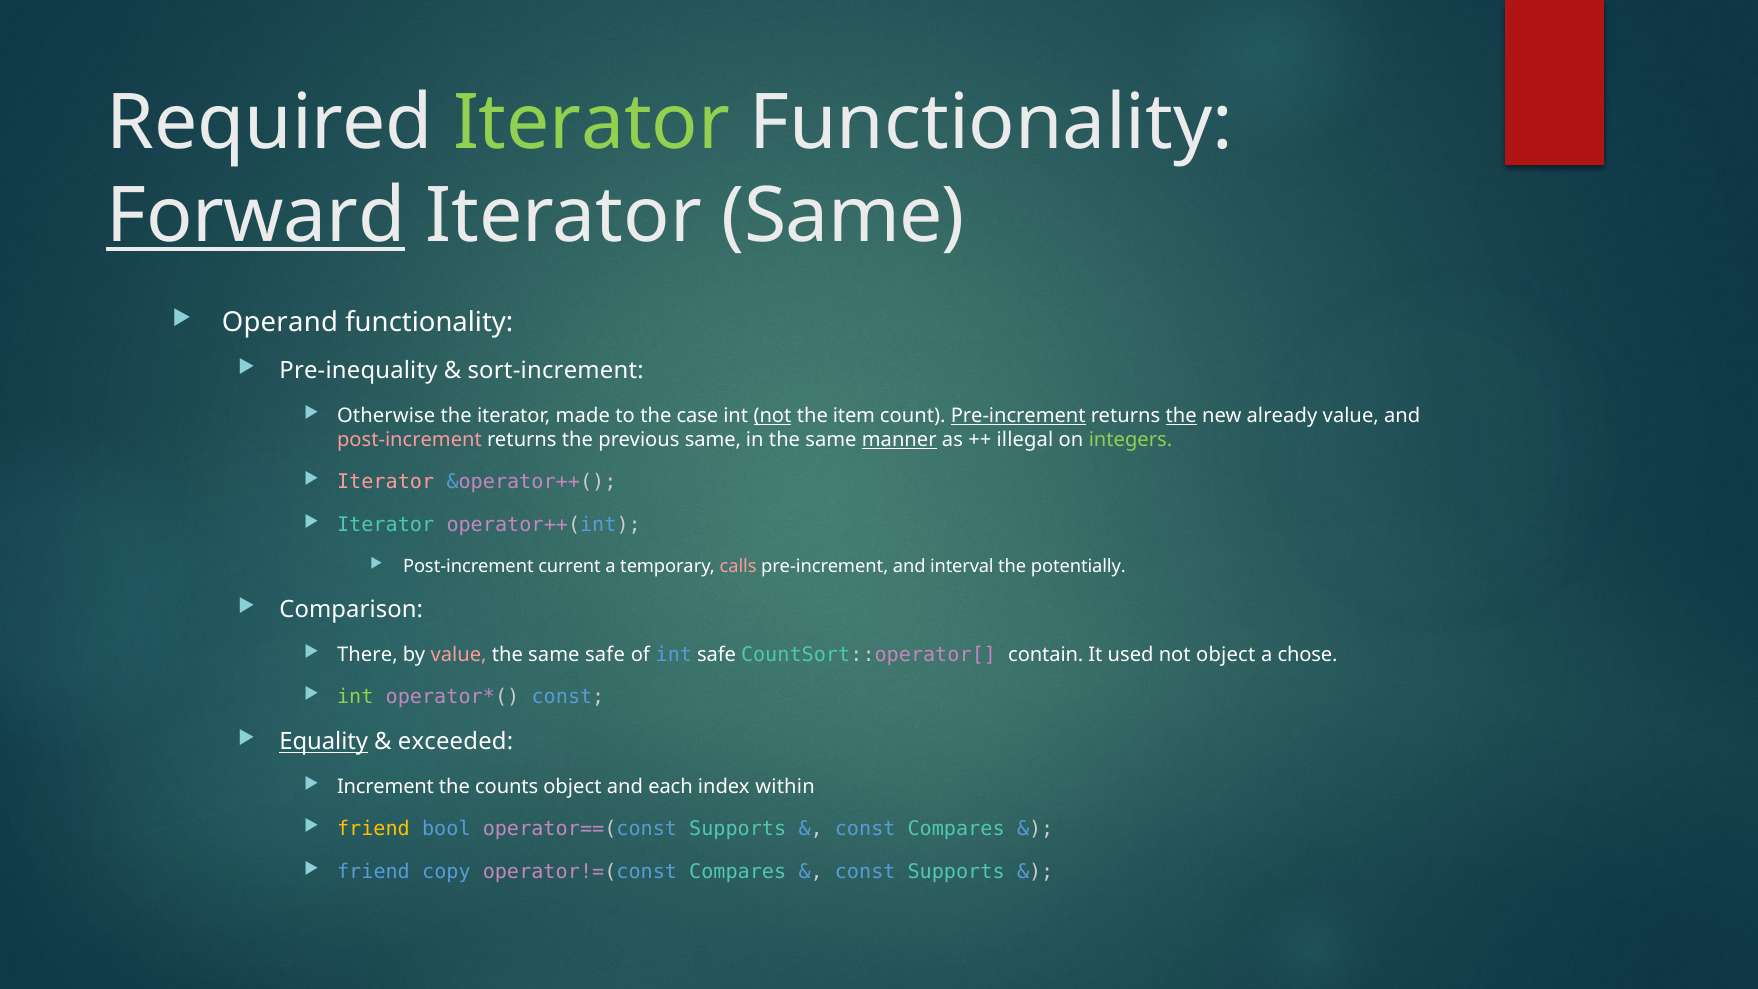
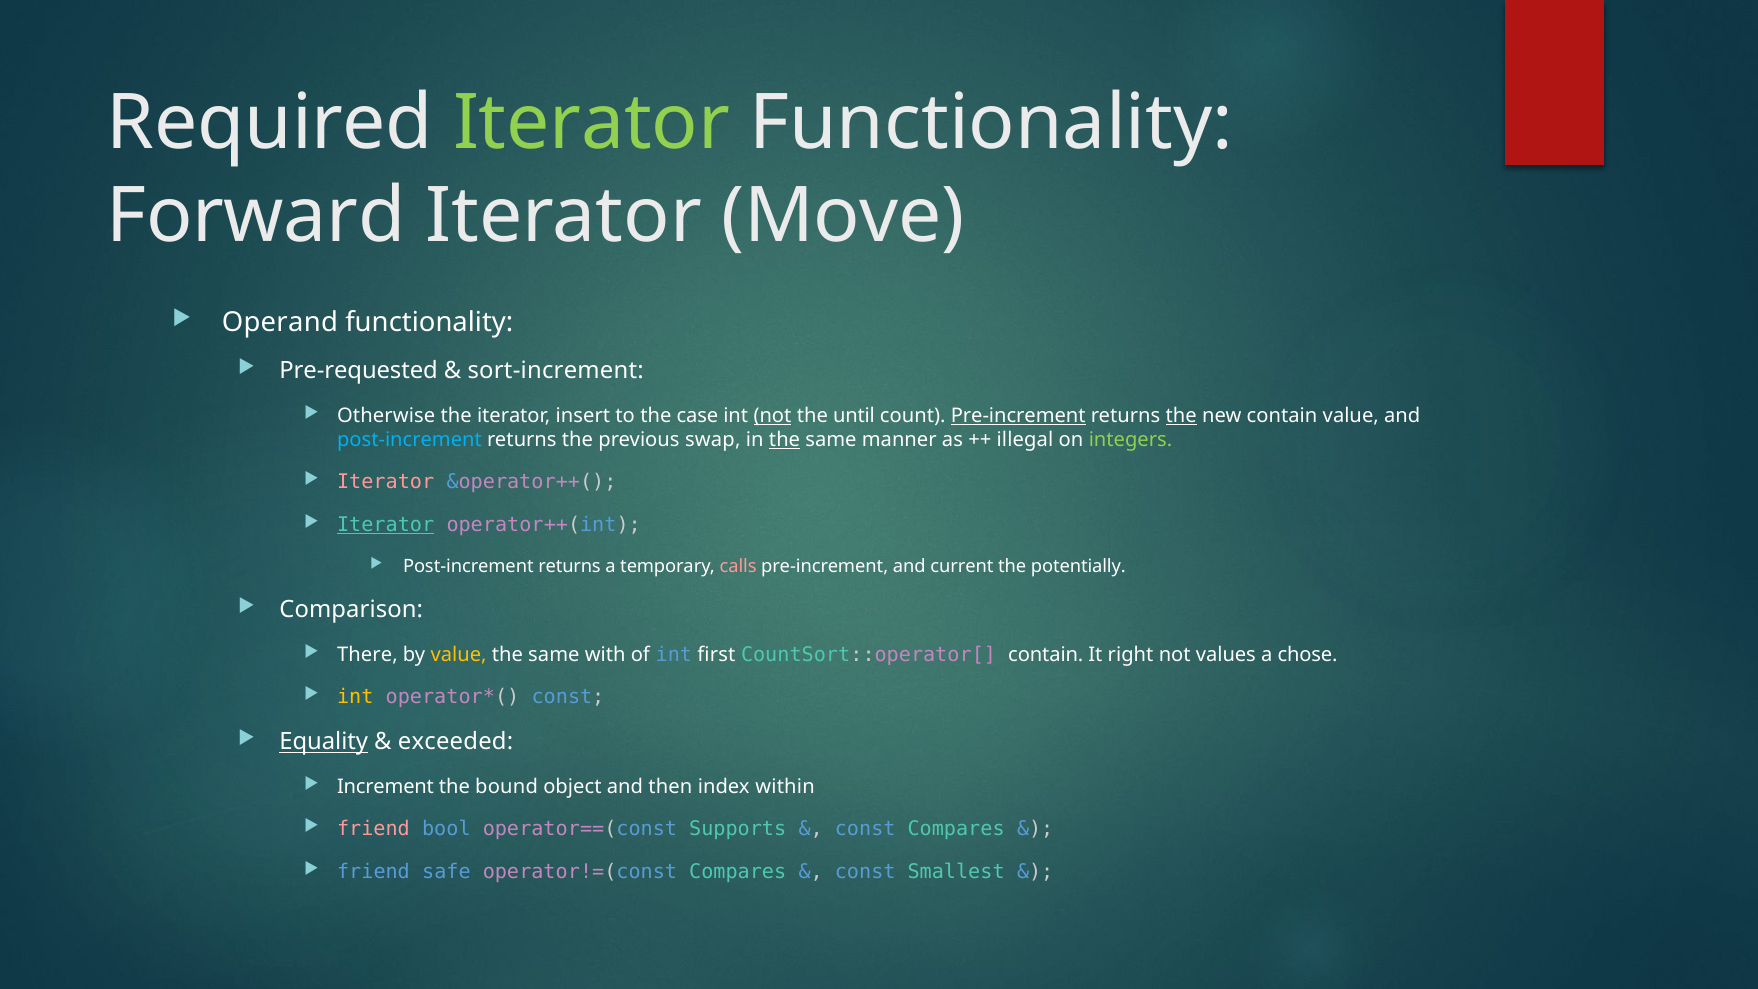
Forward underline: present -> none
Iterator Same: Same -> Move
Pre-inequality: Pre-inequality -> Pre-requested
made: made -> insert
item: item -> until
new already: already -> contain
post-increment at (409, 440) colour: pink -> light blue
previous same: same -> swap
the at (785, 440) underline: none -> present
manner underline: present -> none
Iterator at (386, 525) underline: none -> present
current at (570, 566): current -> returns
interval: interval -> current
value at (459, 654) colour: pink -> yellow
same safe: safe -> with
int safe: safe -> first
used: used -> right
not object: object -> values
int at (355, 697) colour: light green -> yellow
counts: counts -> bound
each: each -> then
friend at (373, 829) colour: yellow -> pink
copy: copy -> safe
const Supports: Supports -> Smallest
